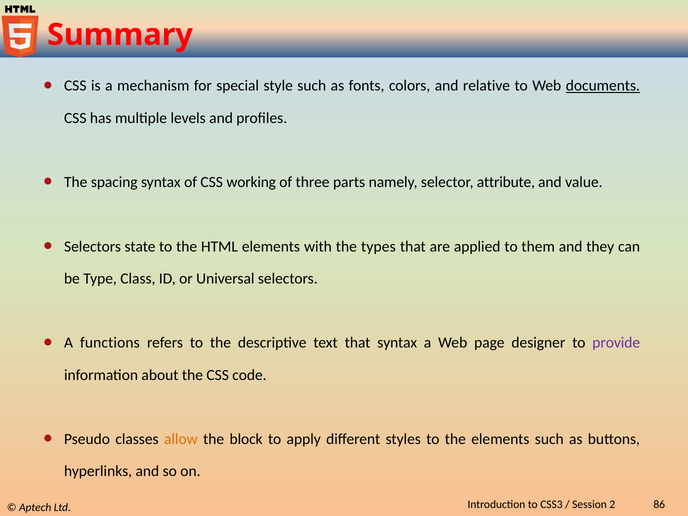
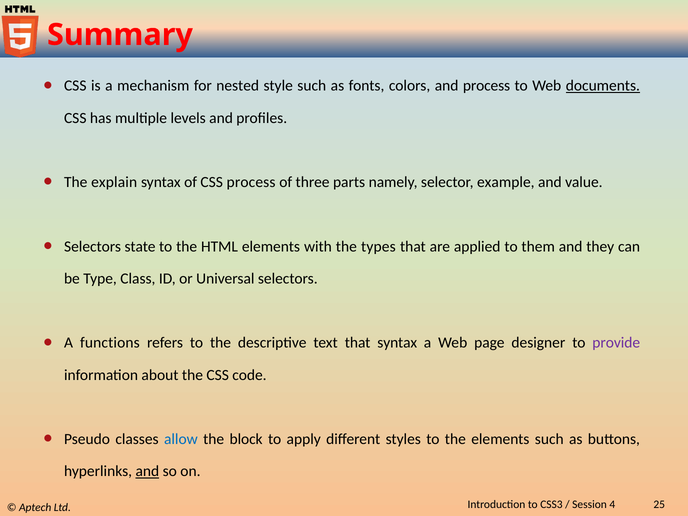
special: special -> nested
and relative: relative -> process
spacing: spacing -> explain
CSS working: working -> process
attribute: attribute -> example
allow at (181, 439) colour: orange -> blue
and at (147, 471) underline: none -> present
2: 2 -> 4
86: 86 -> 25
